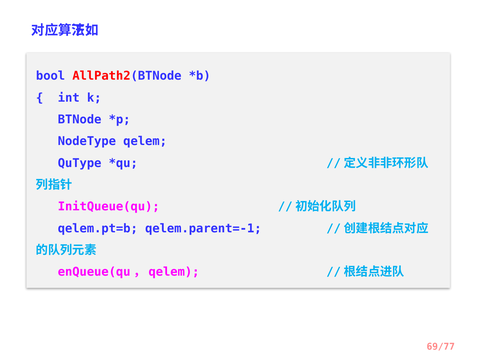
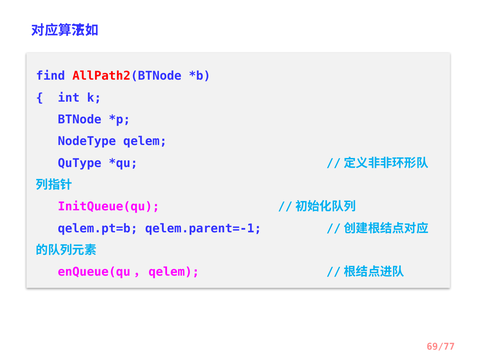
bool: bool -> find
